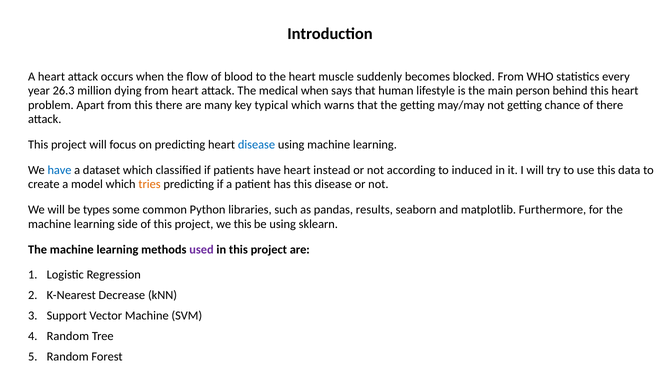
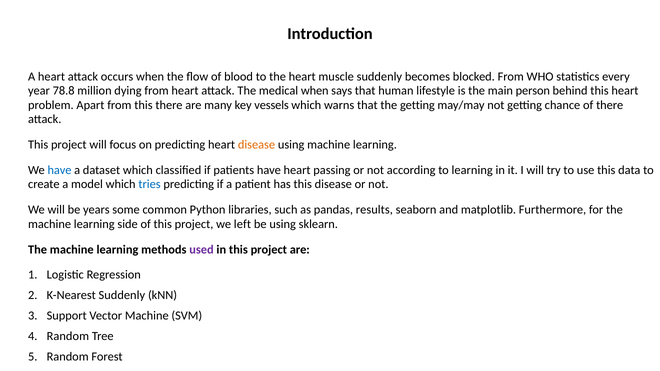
26.3: 26.3 -> 78.8
typical: typical -> vessels
disease at (256, 145) colour: blue -> orange
instead: instead -> passing
to induced: induced -> learning
tries colour: orange -> blue
types: types -> years
we this: this -> left
K-Nearest Decrease: Decrease -> Suddenly
